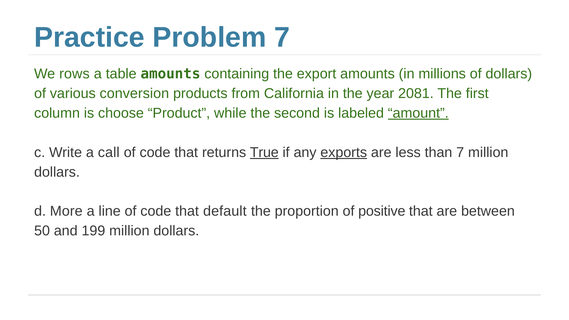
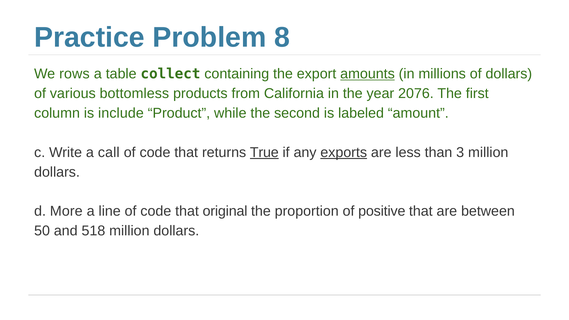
Problem 7: 7 -> 8
table amounts: amounts -> collect
amounts at (367, 74) underline: none -> present
conversion: conversion -> bottomless
2081: 2081 -> 2076
choose: choose -> include
amount underline: present -> none
than 7: 7 -> 3
default: default -> original
199: 199 -> 518
